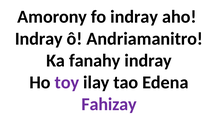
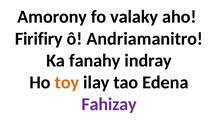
fo indray: indray -> valaky
Indray at (39, 39): Indray -> Firifiry
toy colour: purple -> orange
